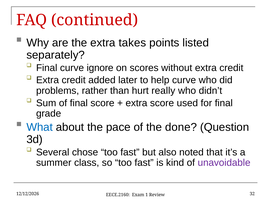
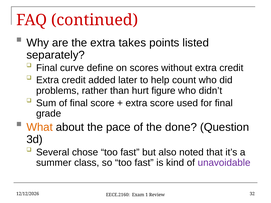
ignore: ignore -> define
help curve: curve -> count
really: really -> figure
What colour: blue -> orange
